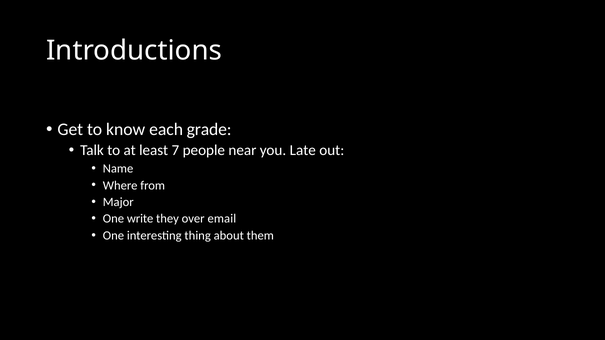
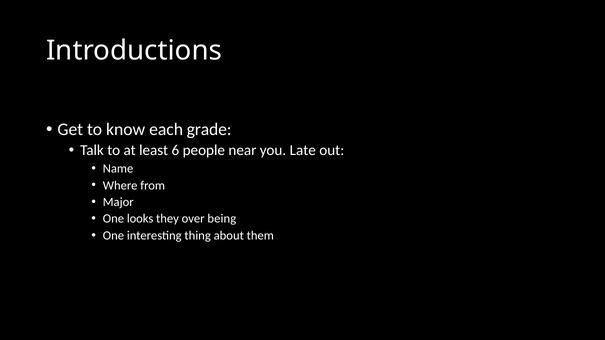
7: 7 -> 6
write: write -> looks
email: email -> being
